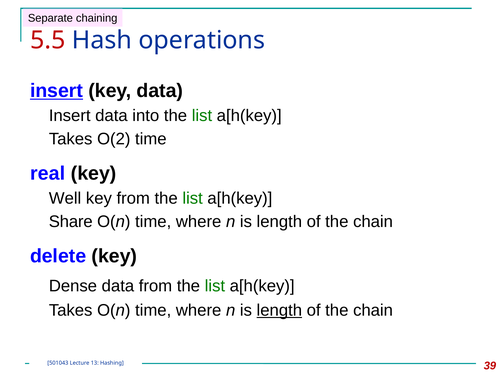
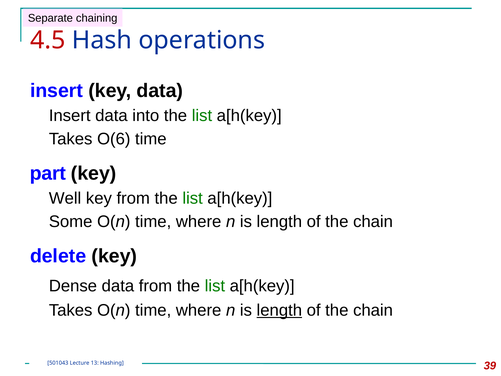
5.5: 5.5 -> 4.5
insert at (56, 91) underline: present -> none
O(2: O(2 -> O(6
real: real -> part
Share: Share -> Some
